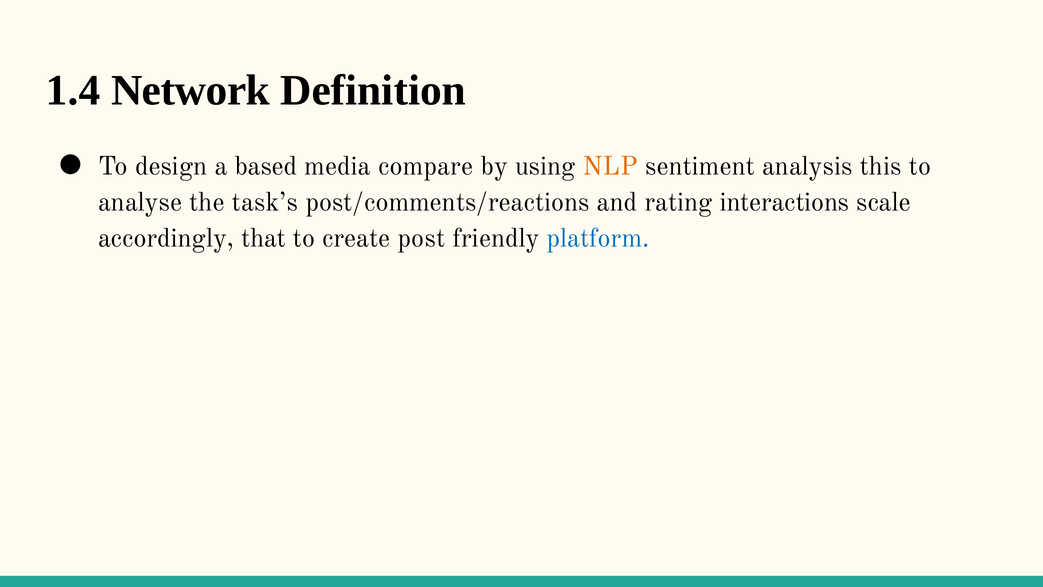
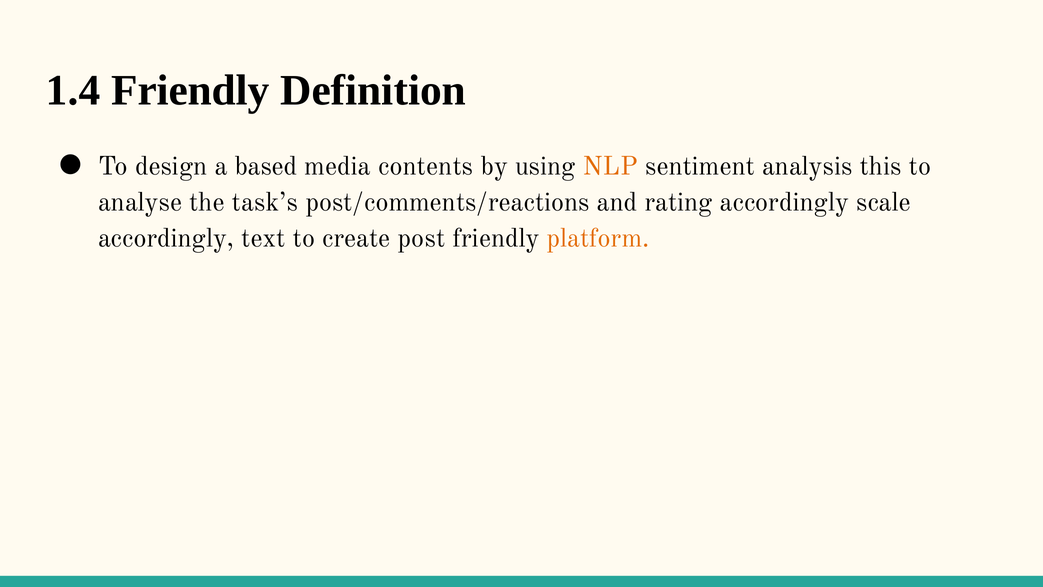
1.4 Network: Network -> Friendly
compare: compare -> contents
rating interactions: interactions -> accordingly
that: that -> text
platform colour: blue -> orange
